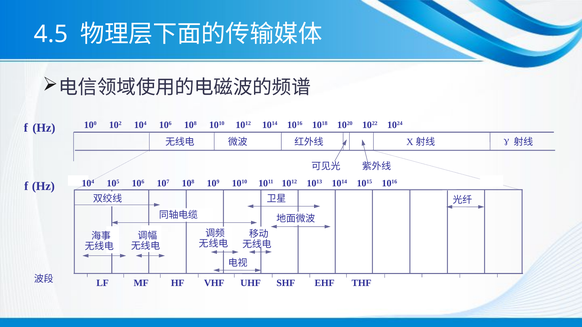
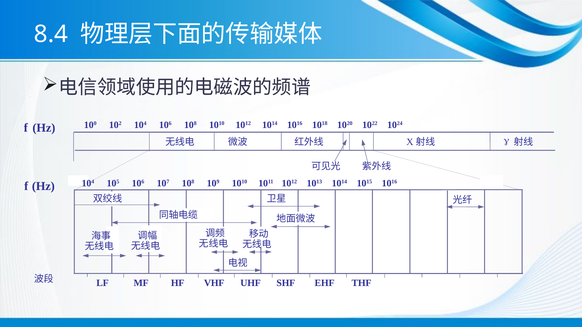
4.5: 4.5 -> 8.4
